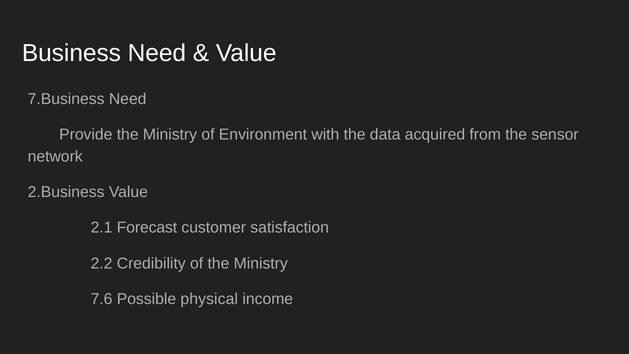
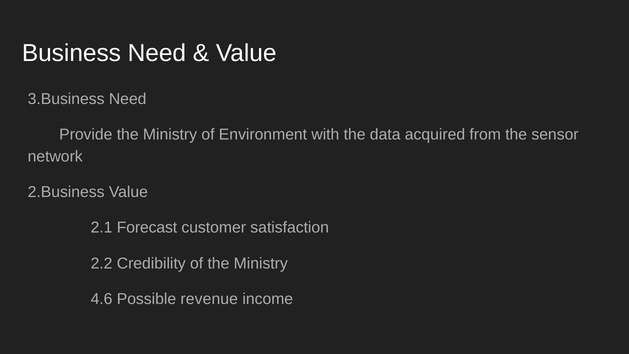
7.Business: 7.Business -> 3.Business
7.6: 7.6 -> 4.6
physical: physical -> revenue
